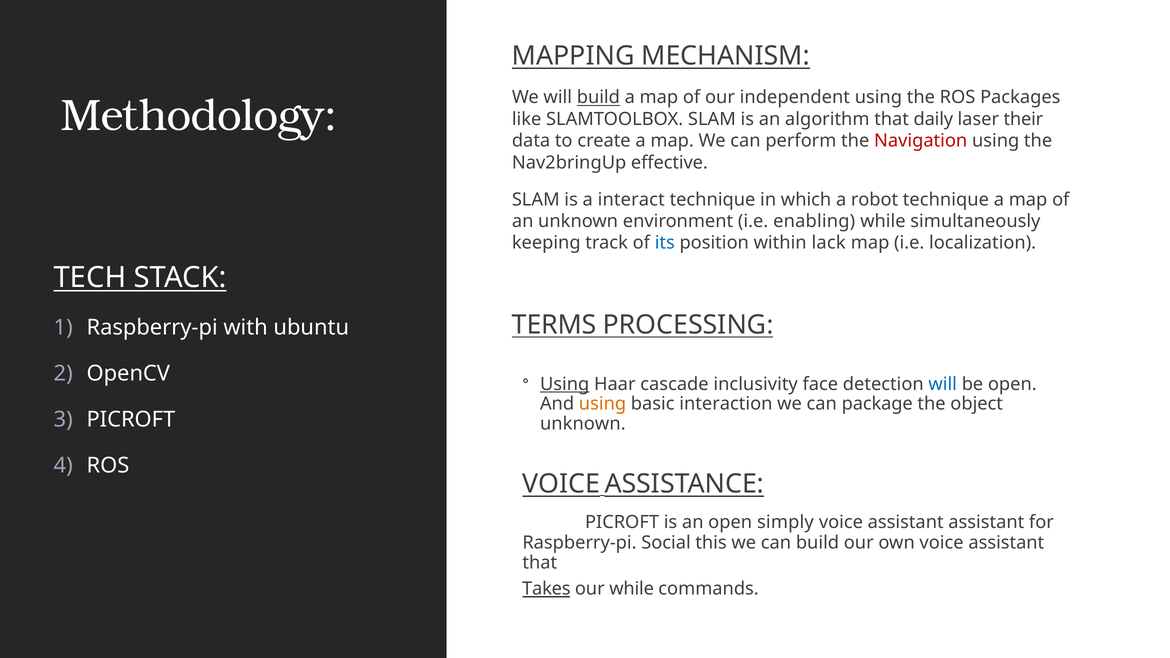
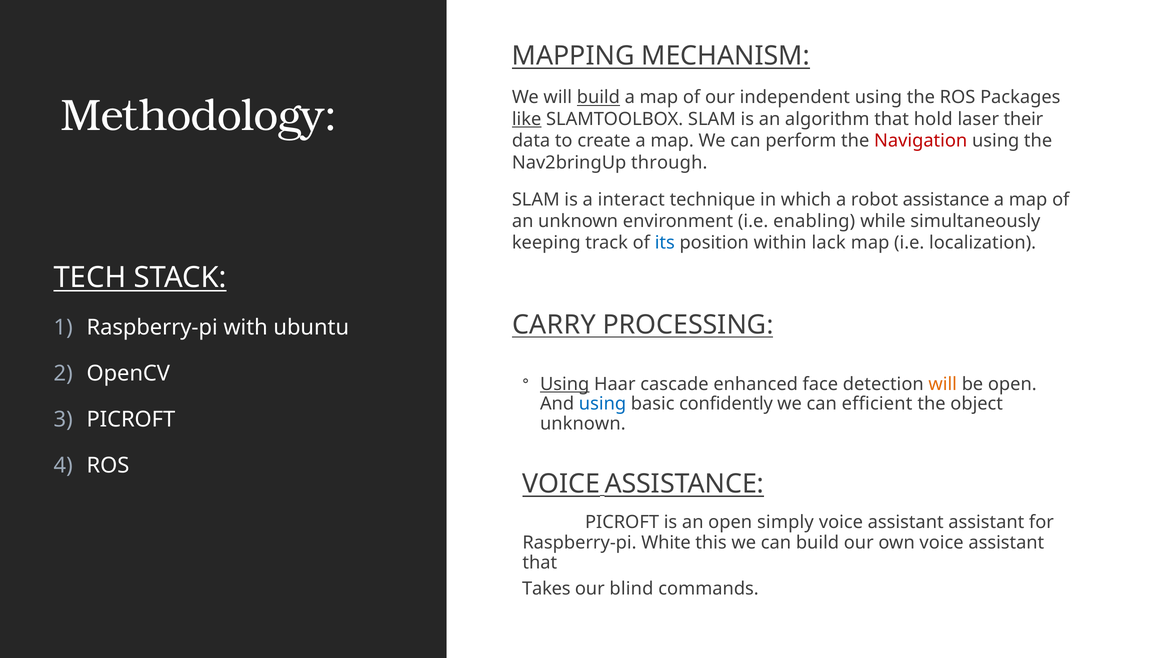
like underline: none -> present
daily: daily -> hold
effective: effective -> through
robot technique: technique -> assistance
TERMS: TERMS -> CARRY
inclusivity: inclusivity -> enhanced
will at (943, 384) colour: blue -> orange
using at (603, 404) colour: orange -> blue
interaction: interaction -> confidently
package: package -> efficient
Social: Social -> White
Takes underline: present -> none
our while: while -> blind
